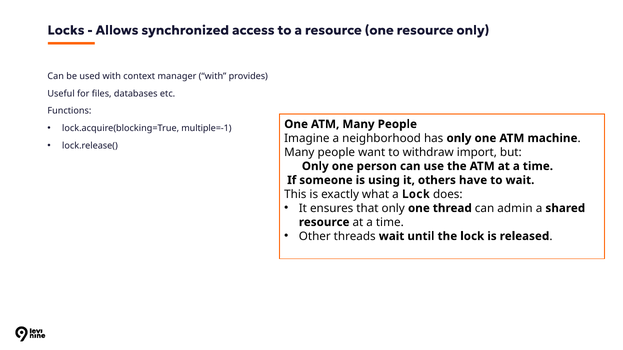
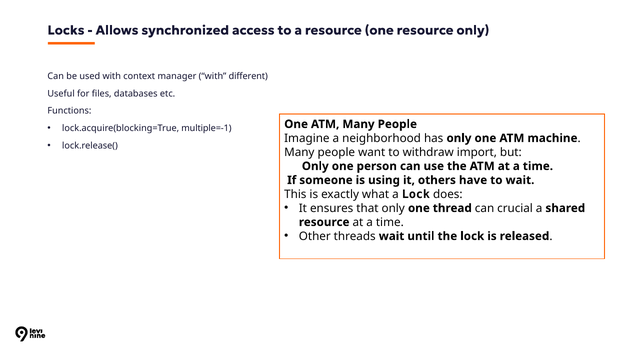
provides: provides -> different
admin: admin -> crucial
